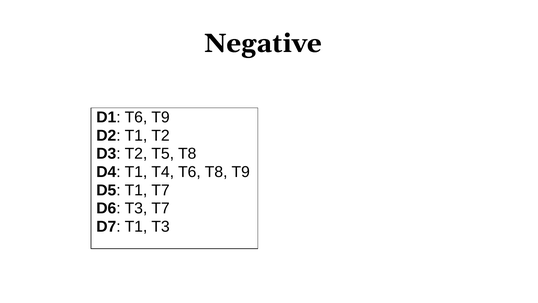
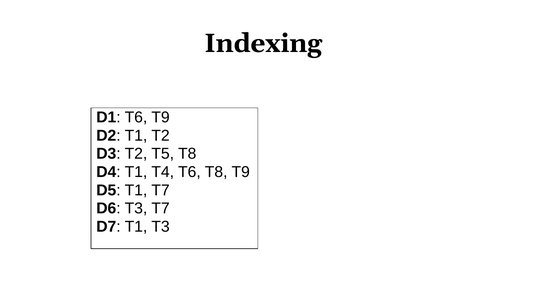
Negative: Negative -> Indexing
